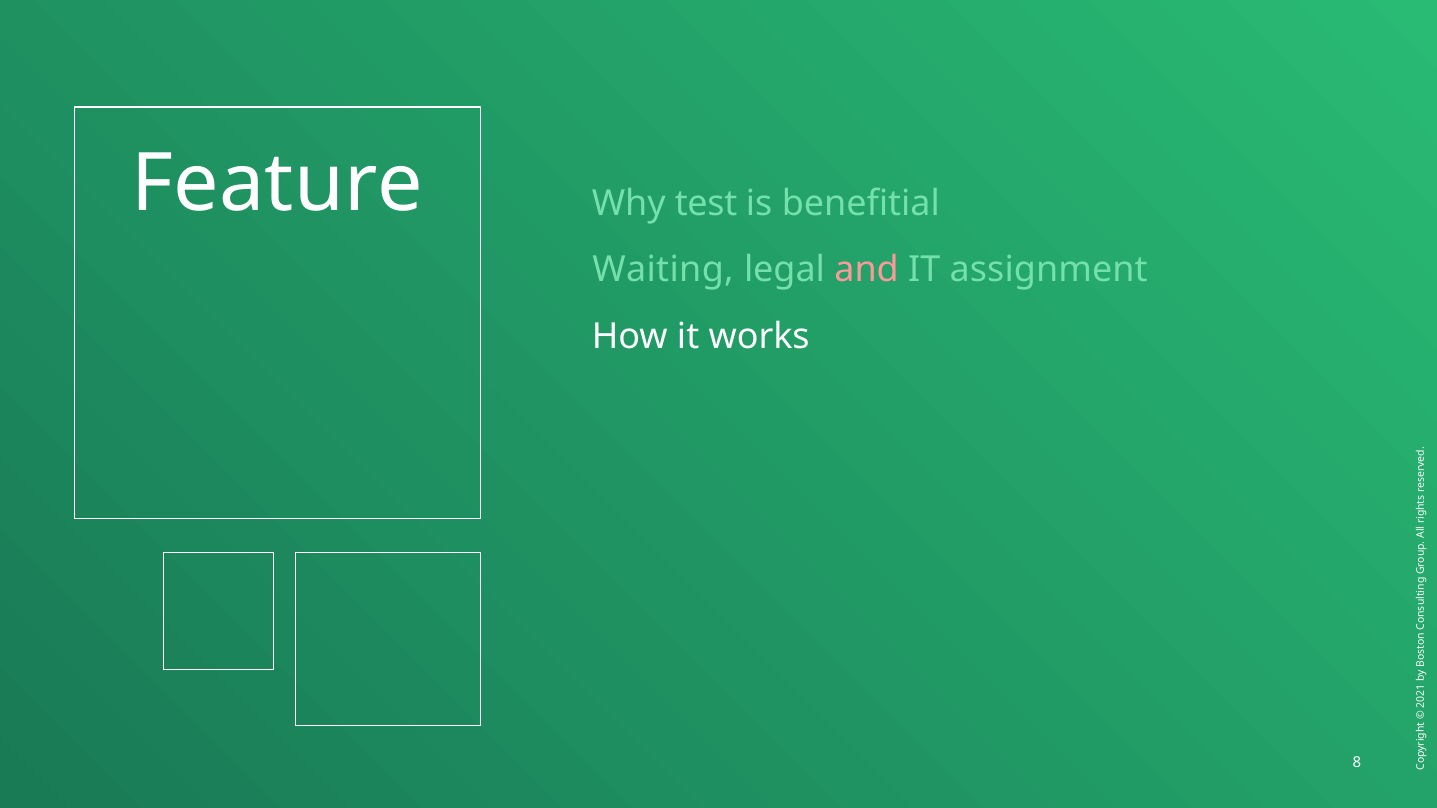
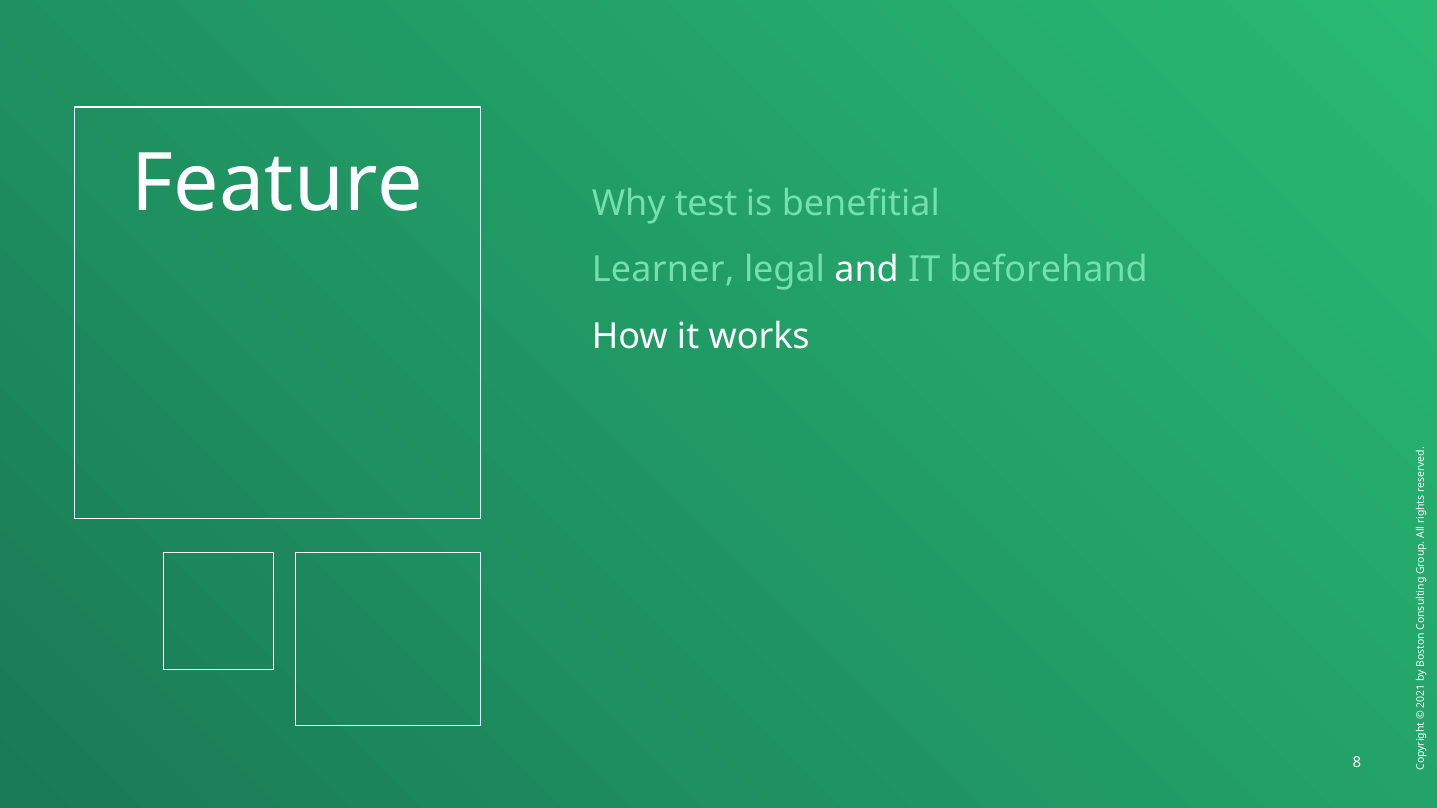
Waiting: Waiting -> Learner
and colour: pink -> white
assignment: assignment -> beforehand
